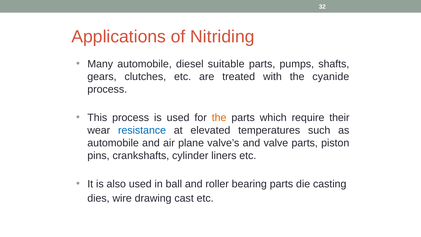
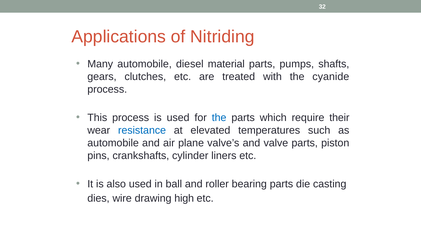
suitable: suitable -> material
the at (219, 118) colour: orange -> blue
cast: cast -> high
